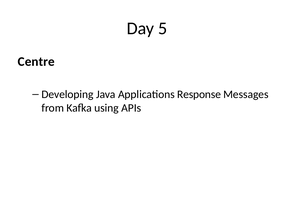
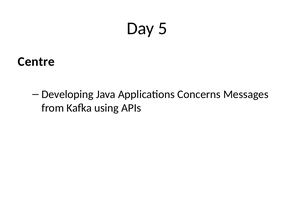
Response: Response -> Concerns
